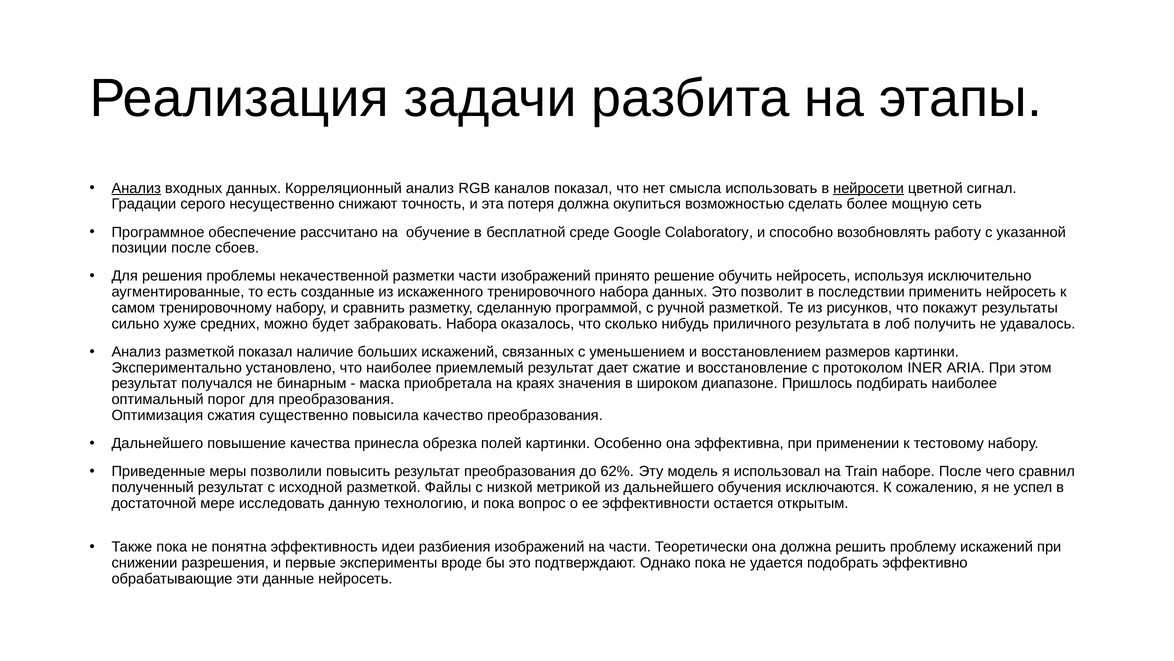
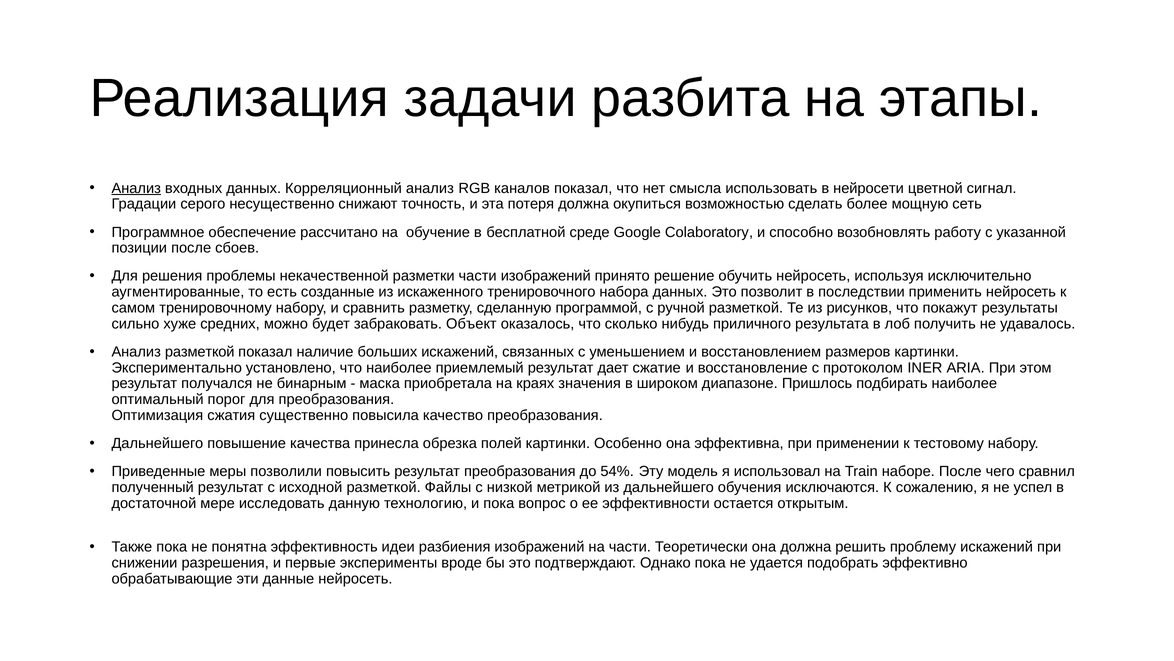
нейросети underline: present -> none
забраковать Набора: Набора -> Объект
62%: 62% -> 54%
